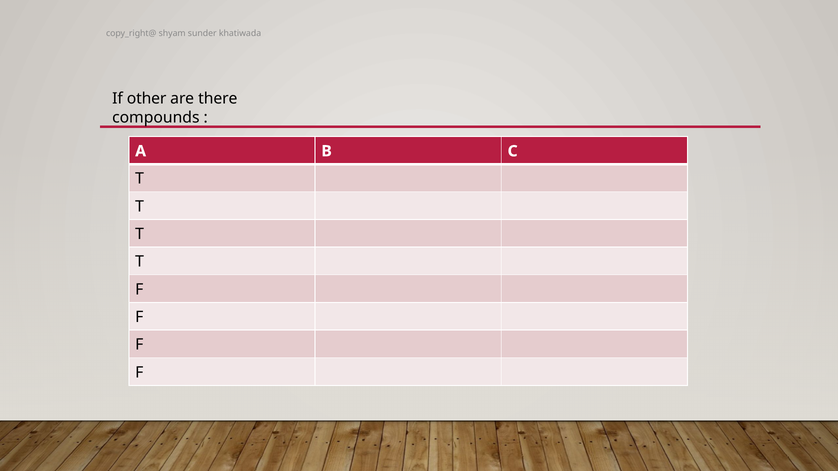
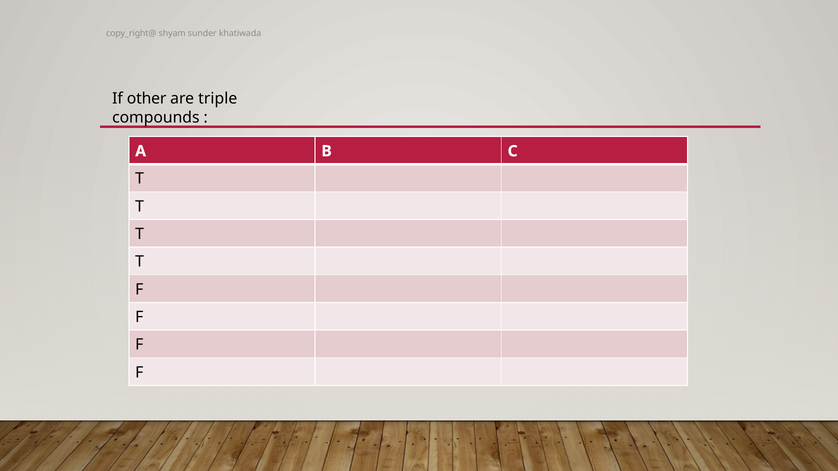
there: there -> triple
